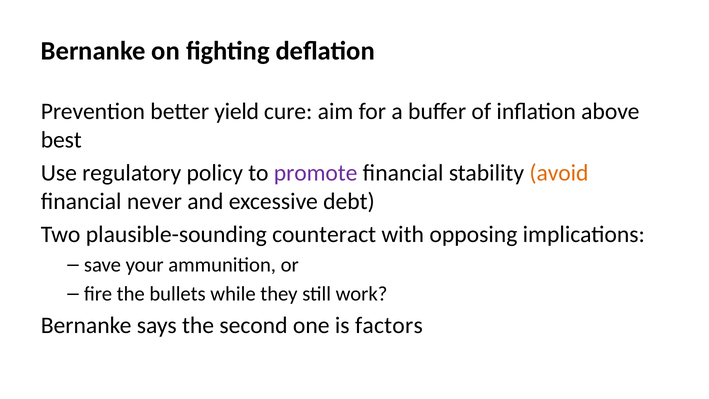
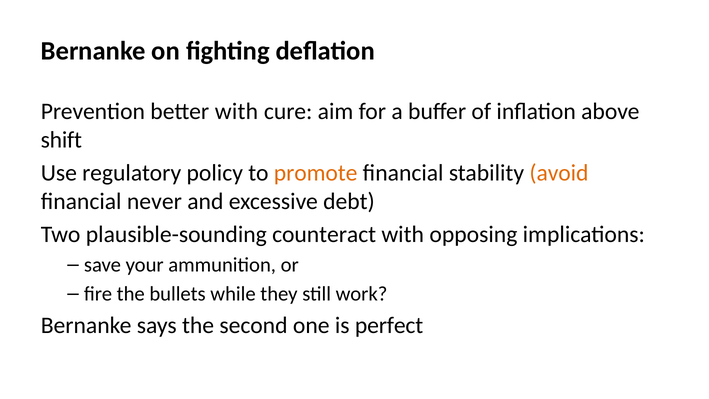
better yield: yield -> with
best: best -> shift
promote colour: purple -> orange
factors: factors -> perfect
